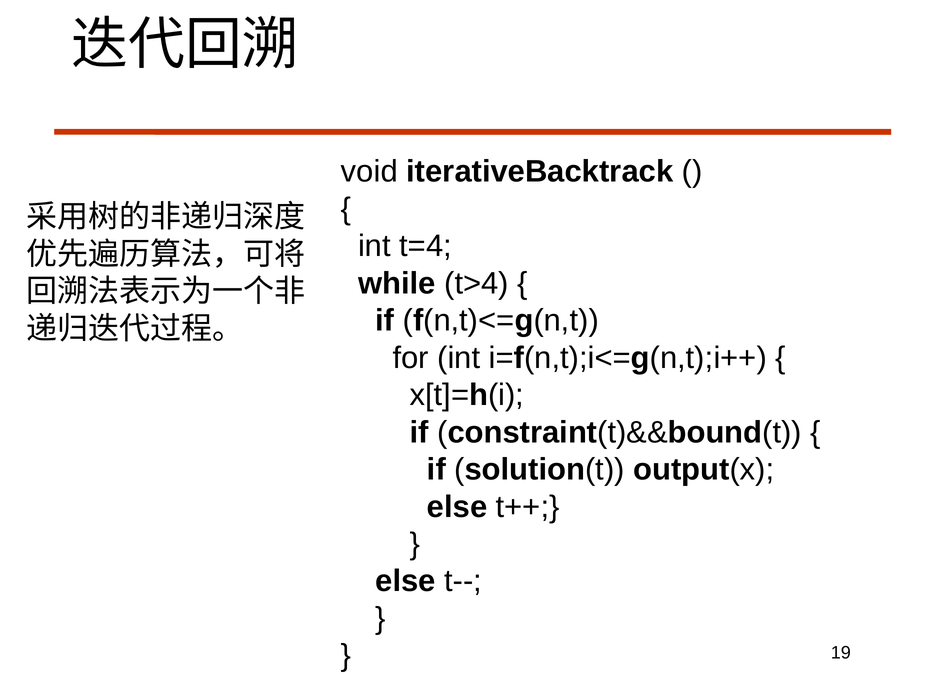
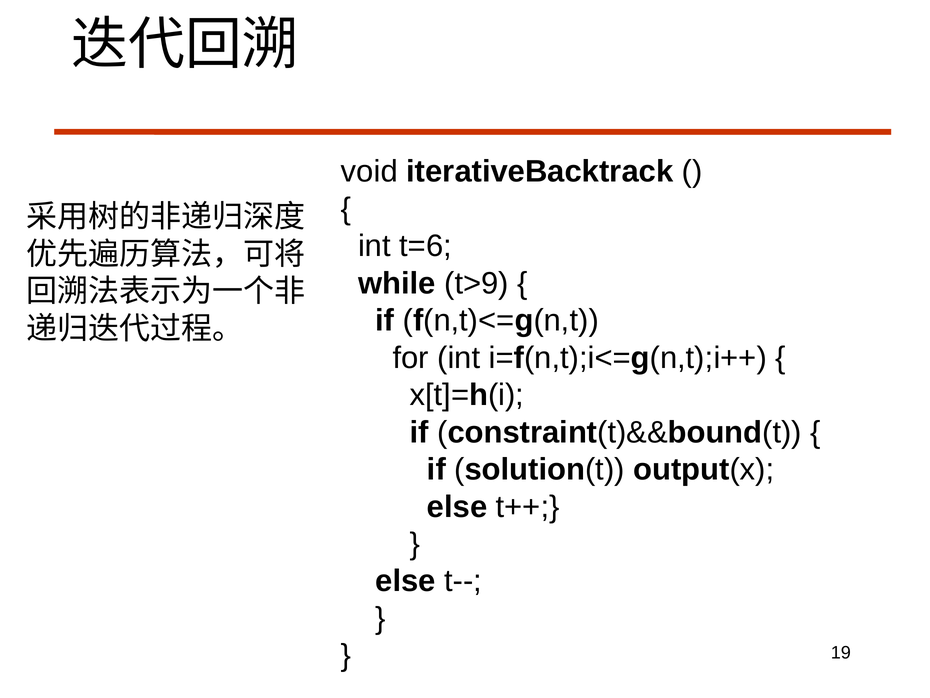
t=4: t=4 -> t=6
t>4: t>4 -> t>9
